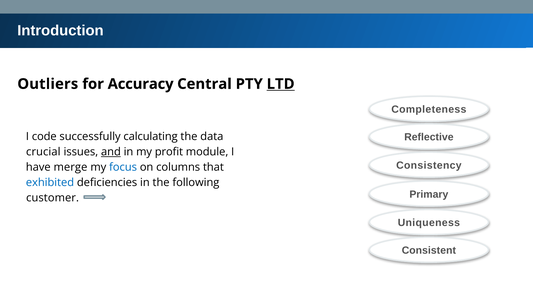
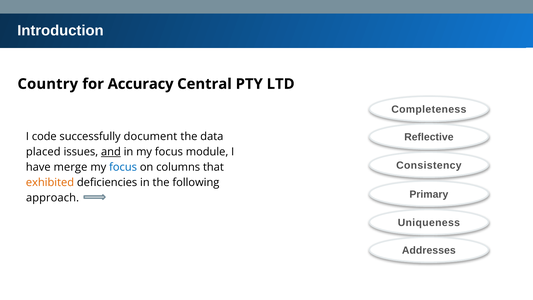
Outliers: Outliers -> Country
LTD underline: present -> none
calculating: calculating -> document
crucial: crucial -> placed
in my profit: profit -> focus
exhibited colour: blue -> orange
customer: customer -> approach
Consistent: Consistent -> Addresses
